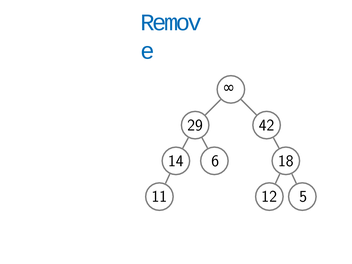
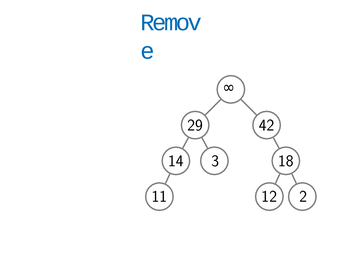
6: 6 -> 3
5: 5 -> 2
